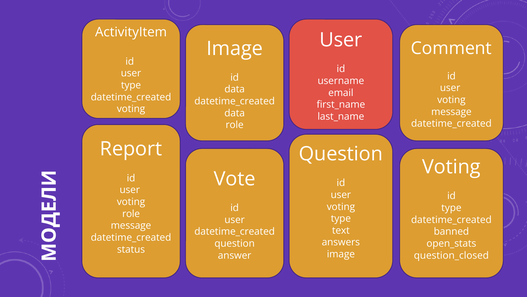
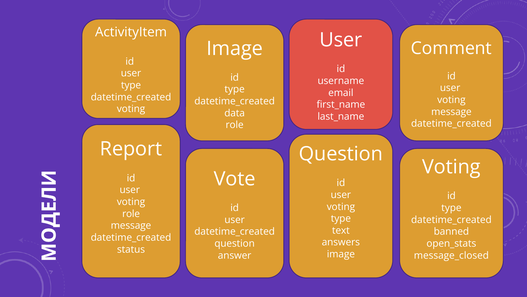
data at (235, 89): data -> type
question_closed: question_closed -> message_closed
